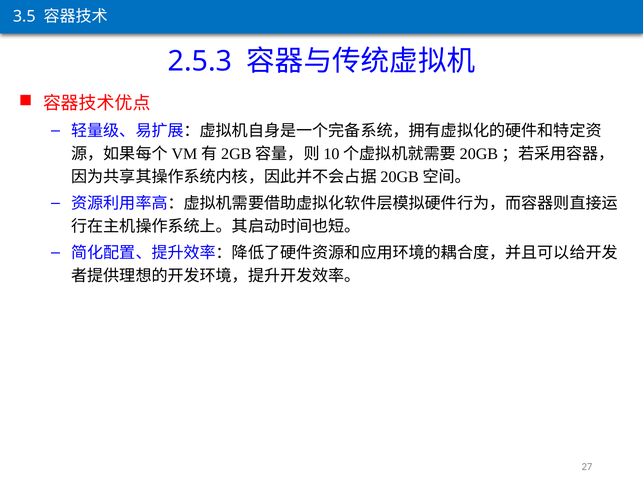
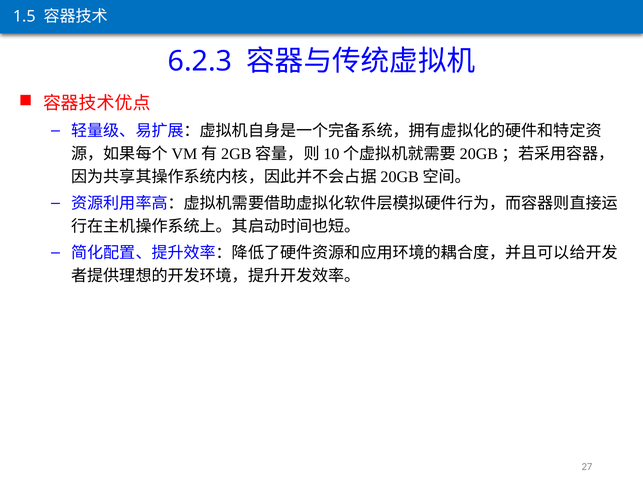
3.5: 3.5 -> 1.5
2.5.3: 2.5.3 -> 6.2.3
